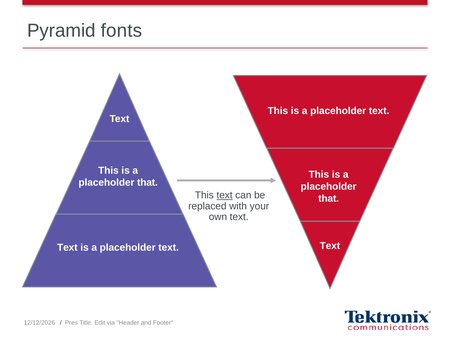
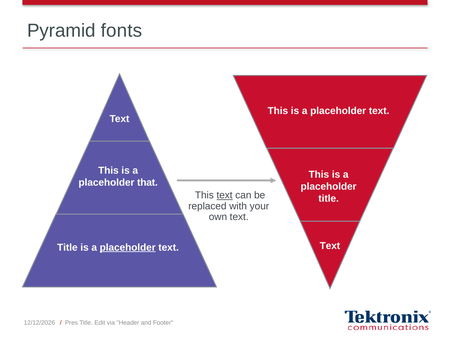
that at (329, 198): that -> title
Text at (67, 247): Text -> Title
placeholder at (128, 247) underline: none -> present
